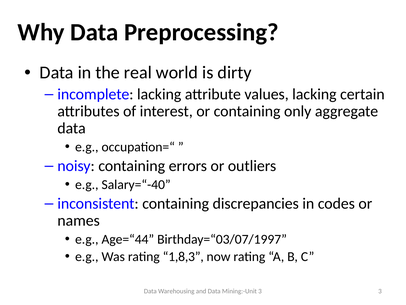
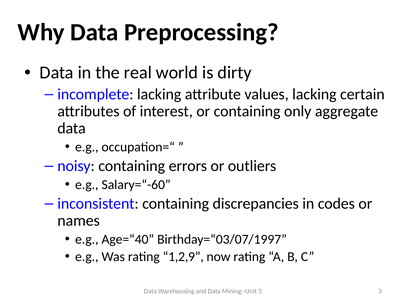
Salary=“-40: Salary=“-40 -> Salary=“-60
Age=“44: Age=“44 -> Age=“40
1,8,3: 1,8,3 -> 1,2,9
